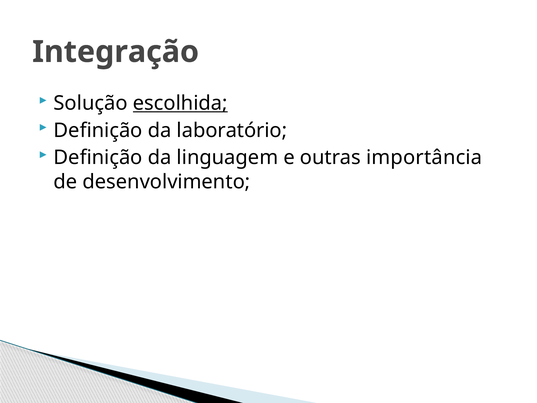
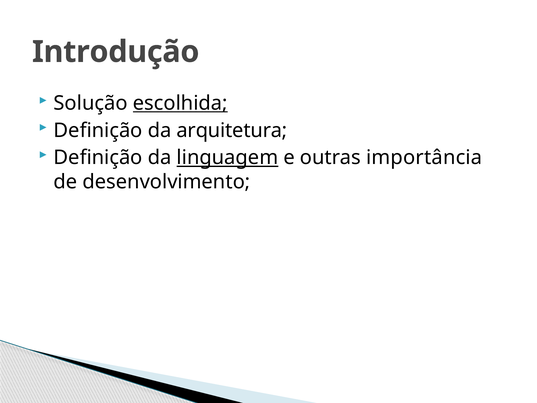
Integração: Integração -> Introdução
laboratório: laboratório -> arquitetura
linguagem underline: none -> present
